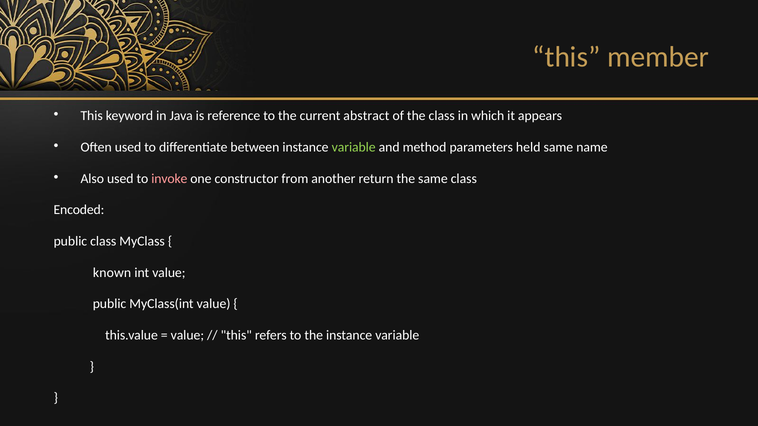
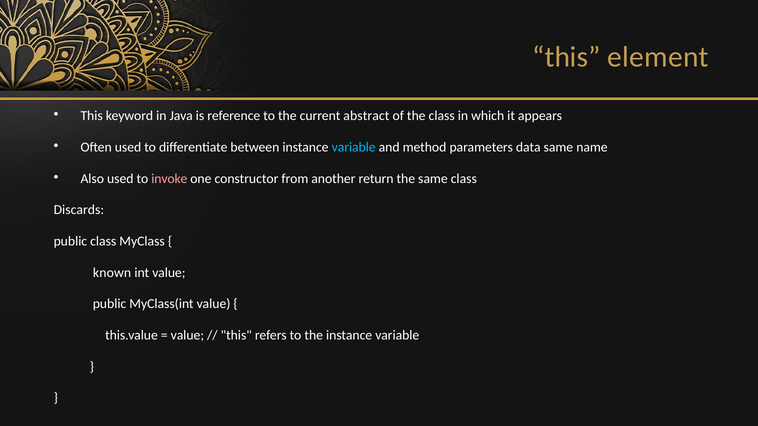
member: member -> element
variable at (354, 147) colour: light green -> light blue
held: held -> data
Encoded: Encoded -> Discards
